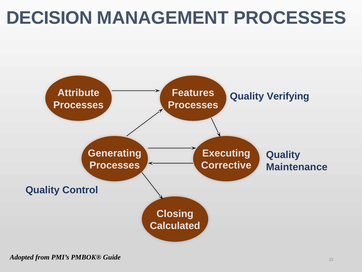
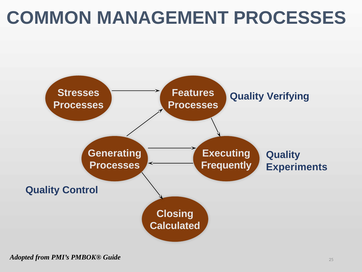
DECISION: DECISION -> COMMON
Attribute: Attribute -> Stresses
Corrective: Corrective -> Frequently
Maintenance: Maintenance -> Experiments
